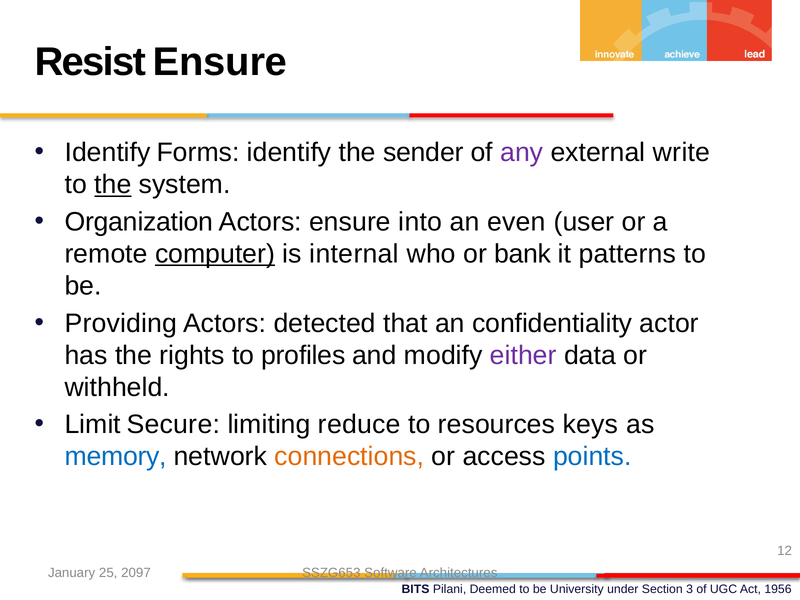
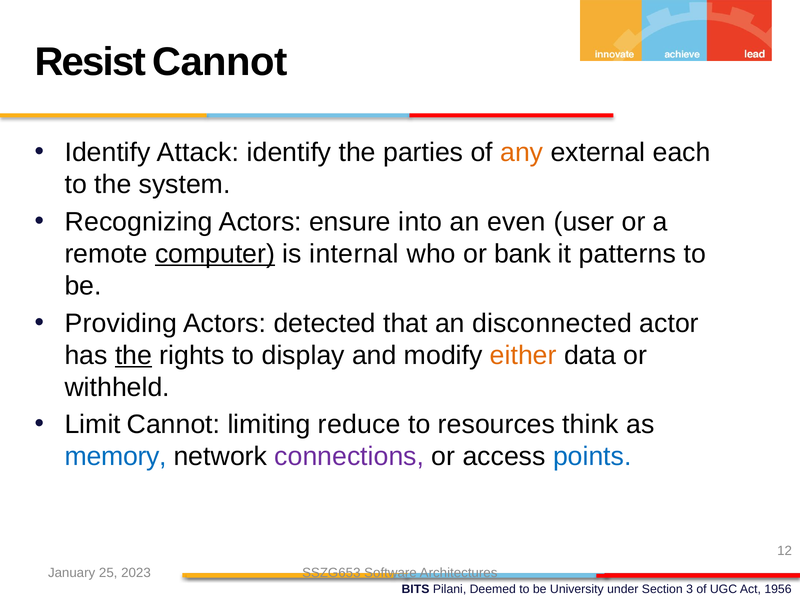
Resist Ensure: Ensure -> Cannot
Forms: Forms -> Attack
sender: sender -> parties
any colour: purple -> orange
write: write -> each
the at (113, 185) underline: present -> none
Organization: Organization -> Recognizing
confidentiality: confidentiality -> disconnected
the at (134, 355) underline: none -> present
profiles: profiles -> display
either colour: purple -> orange
Limit Secure: Secure -> Cannot
keys: keys -> think
connections colour: orange -> purple
2097: 2097 -> 2023
